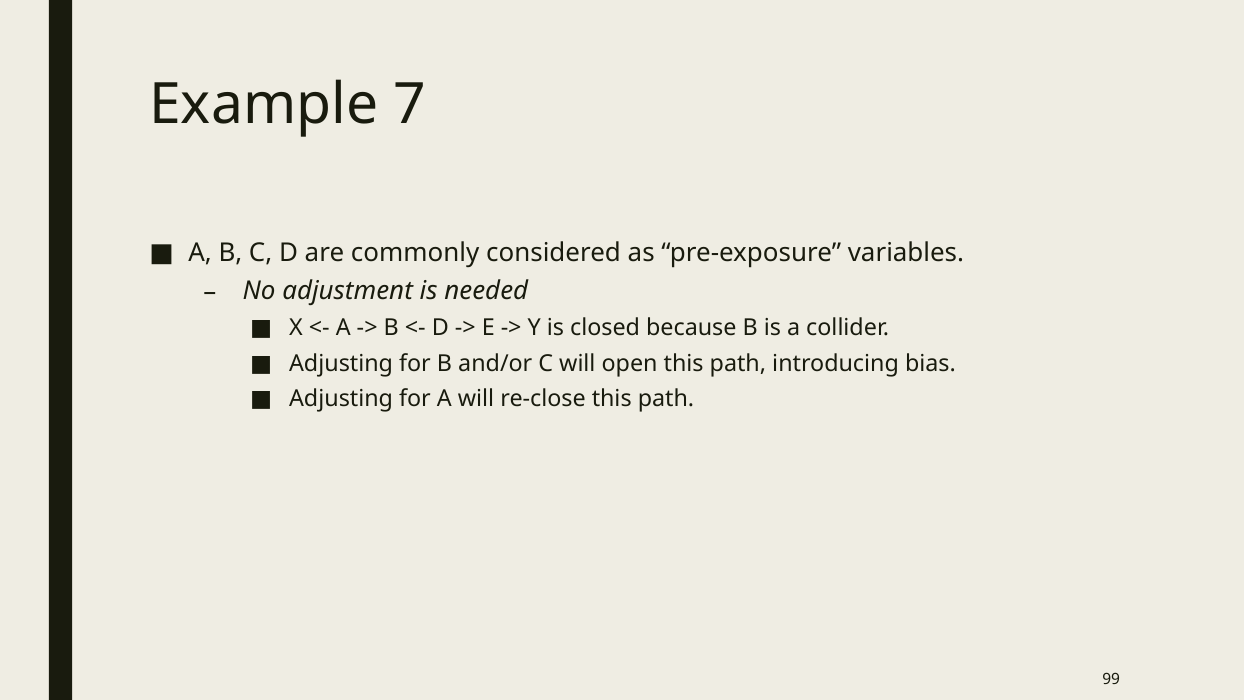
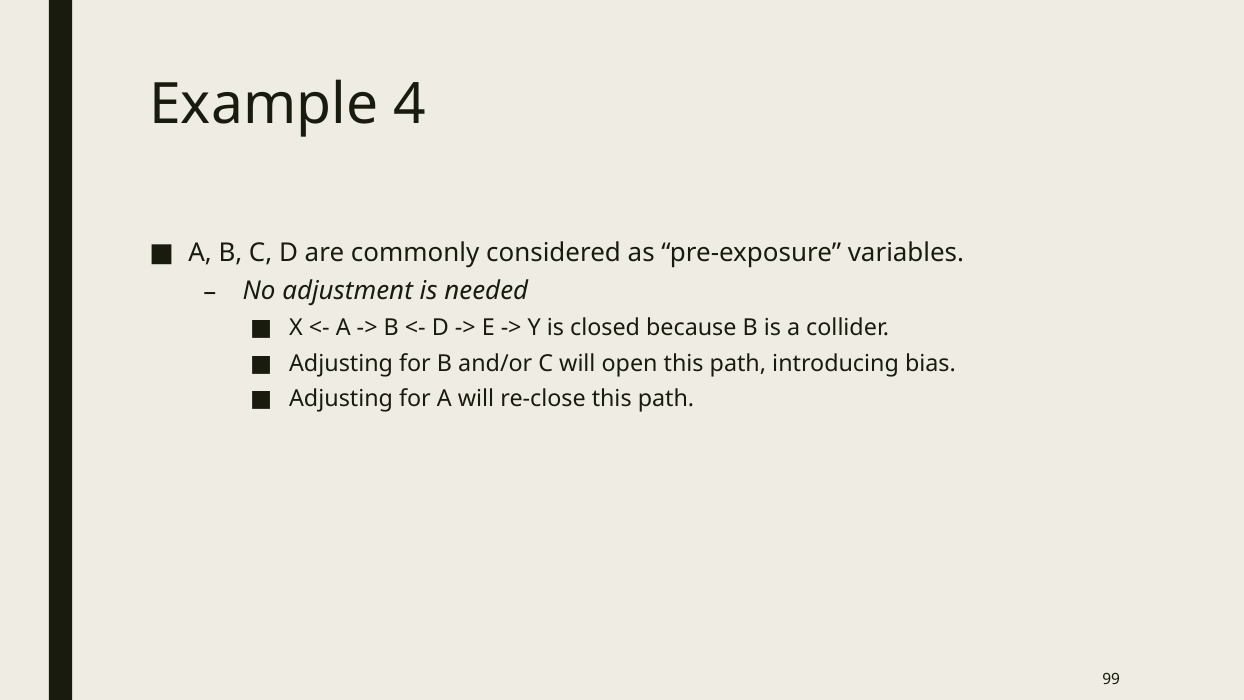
7: 7 -> 4
